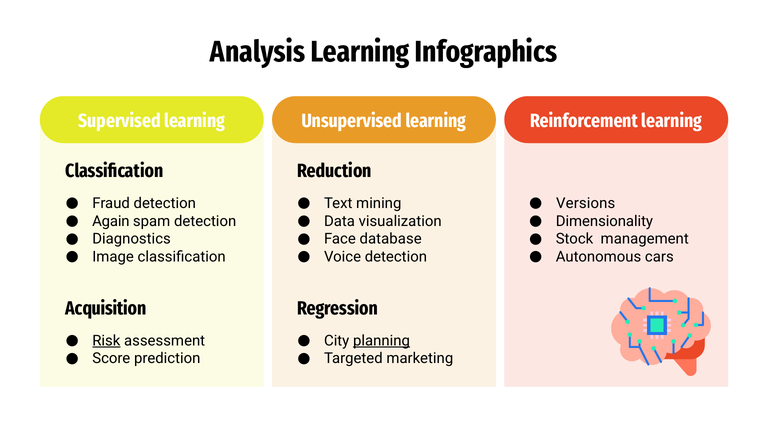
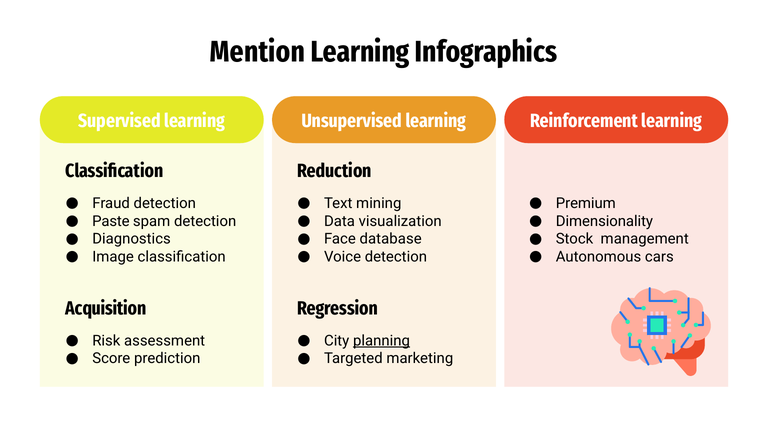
Analysis: Analysis -> Mention
Versions: Versions -> Premium
Again: Again -> Paste
Risk underline: present -> none
